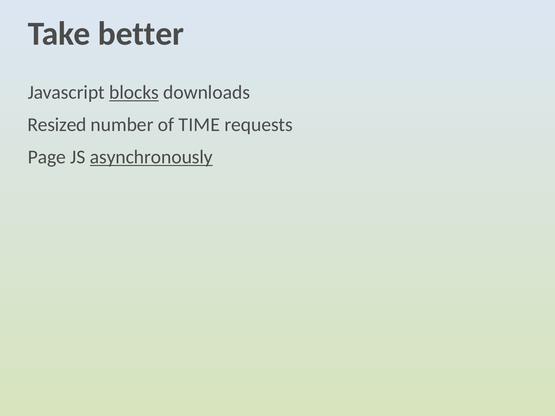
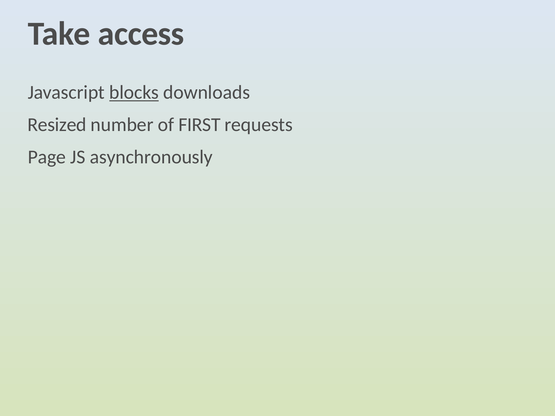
better: better -> access
TIME: TIME -> FIRST
asynchronously underline: present -> none
